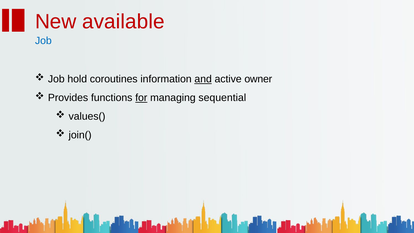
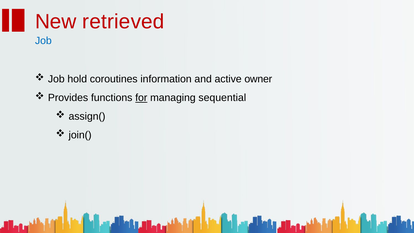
available: available -> retrieved
and underline: present -> none
values(: values( -> assign(
